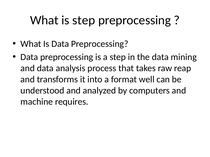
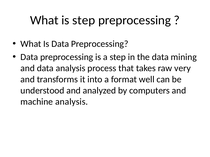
reap: reap -> very
machine requires: requires -> analysis
